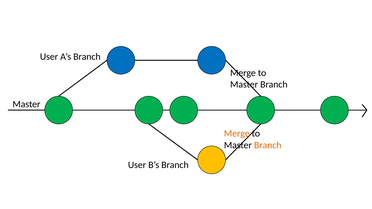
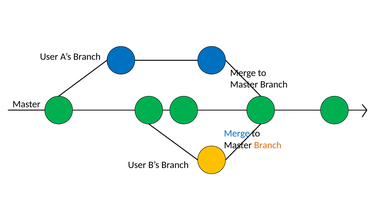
Merge at (237, 134) colour: orange -> blue
